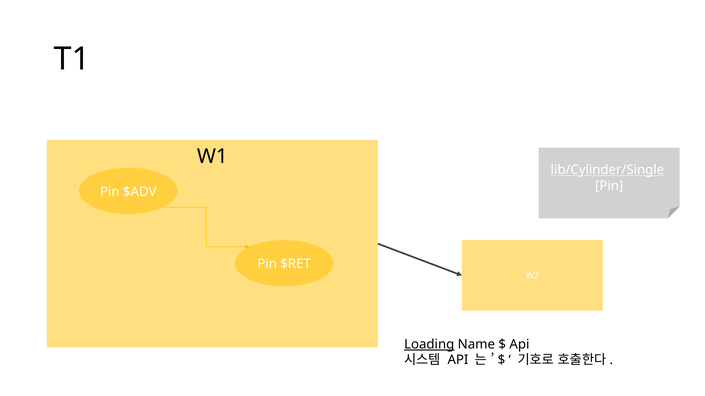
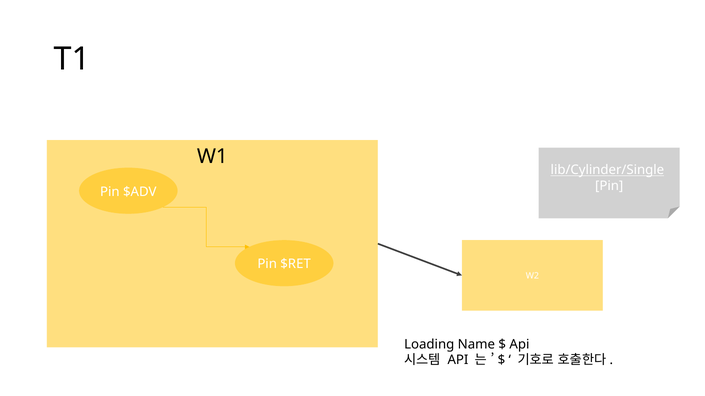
Loading underline: present -> none
